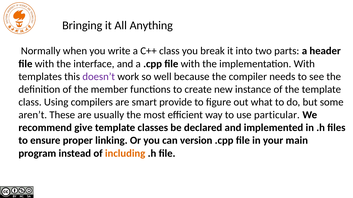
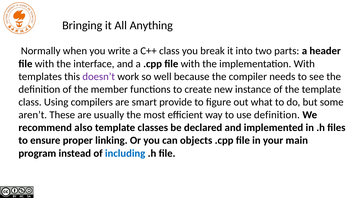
use particular: particular -> definition
give: give -> also
version: version -> objects
including colour: orange -> blue
